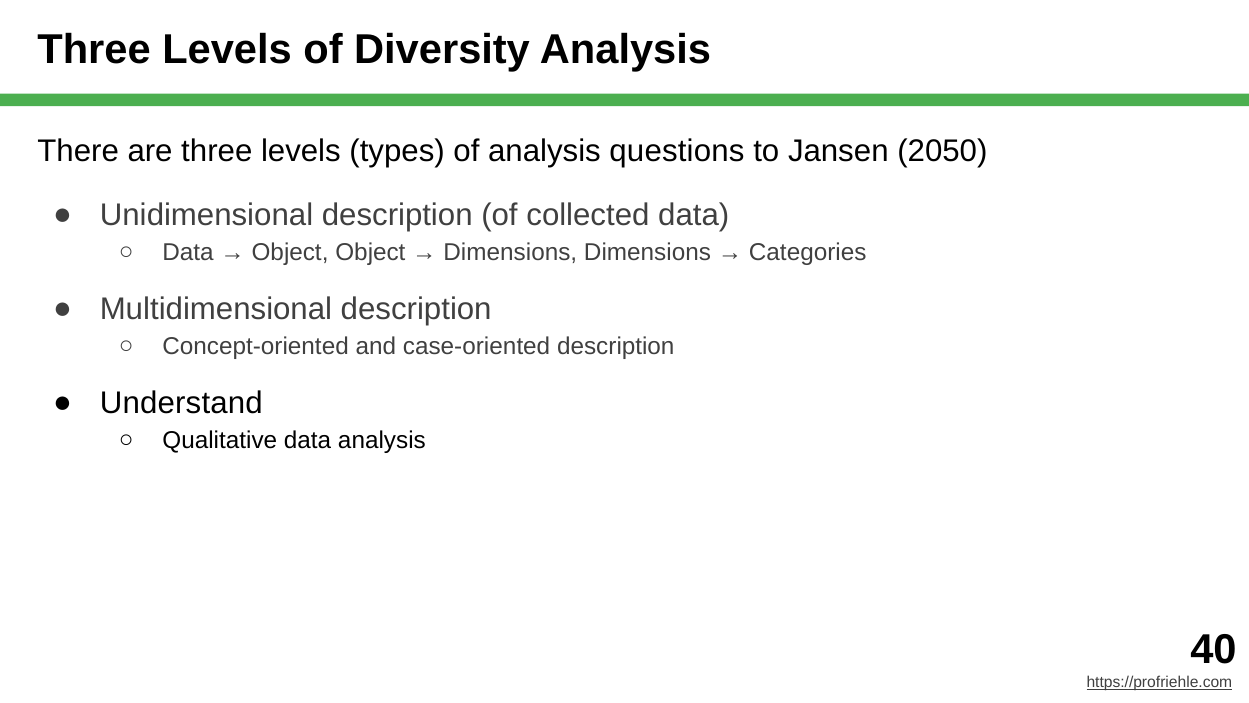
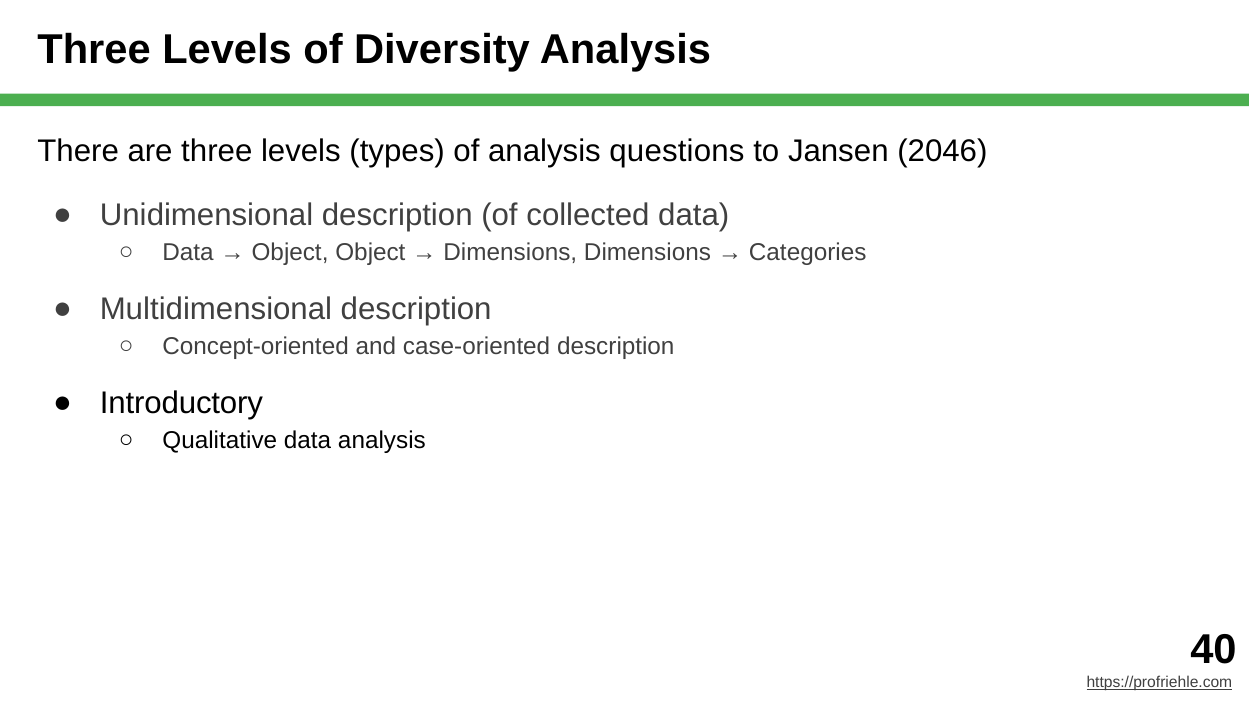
2050: 2050 -> 2046
Understand: Understand -> Introductory
